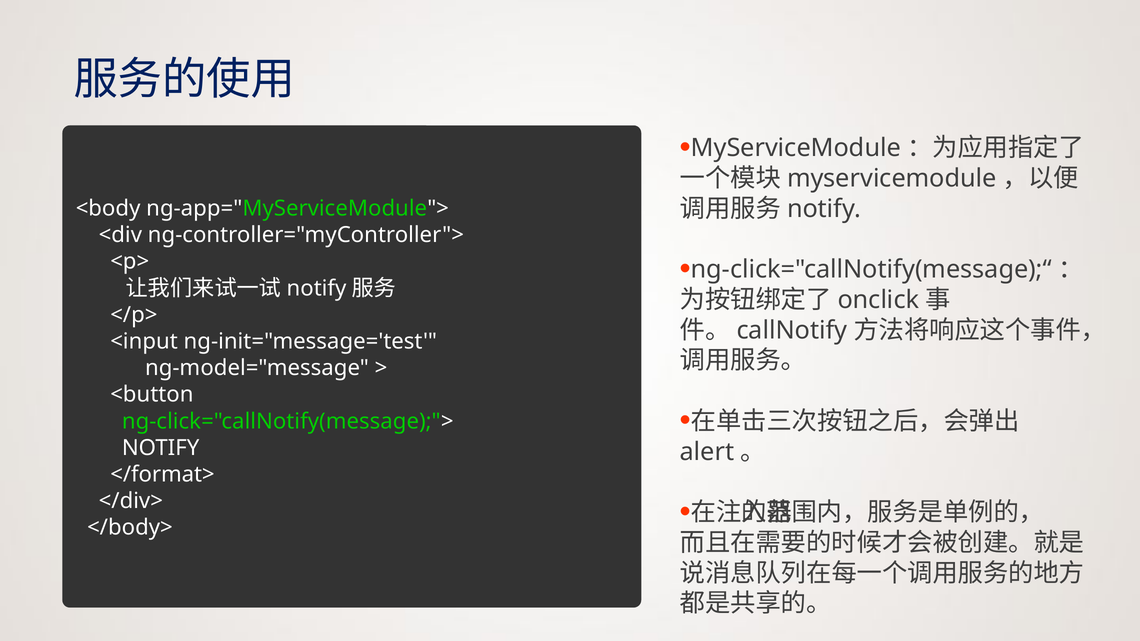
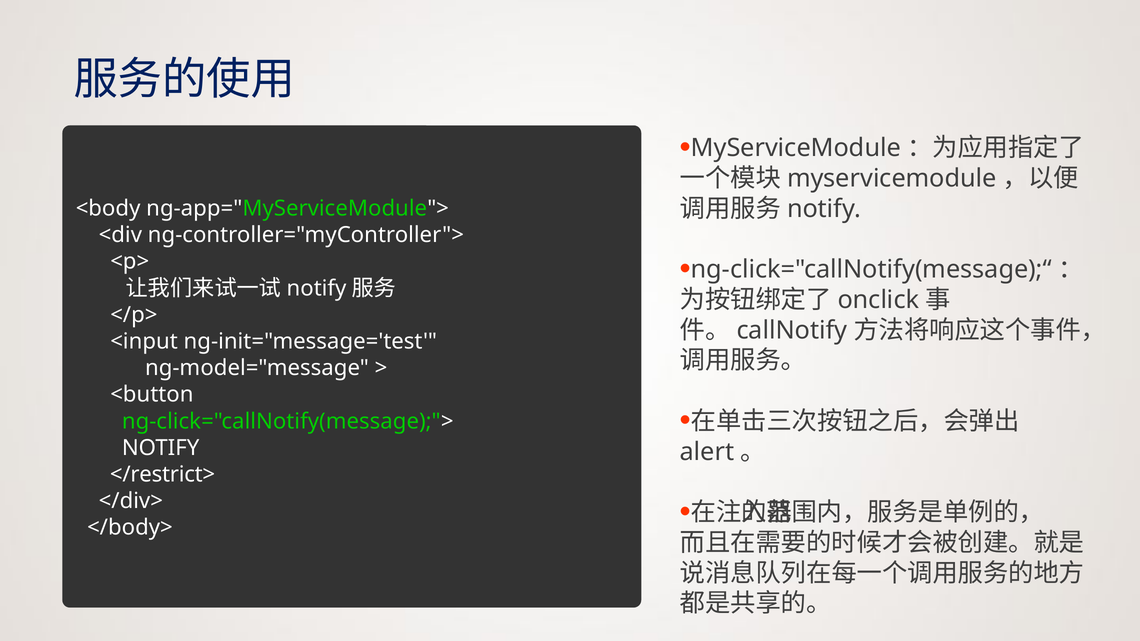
</format>: </format> -> </restrict>
